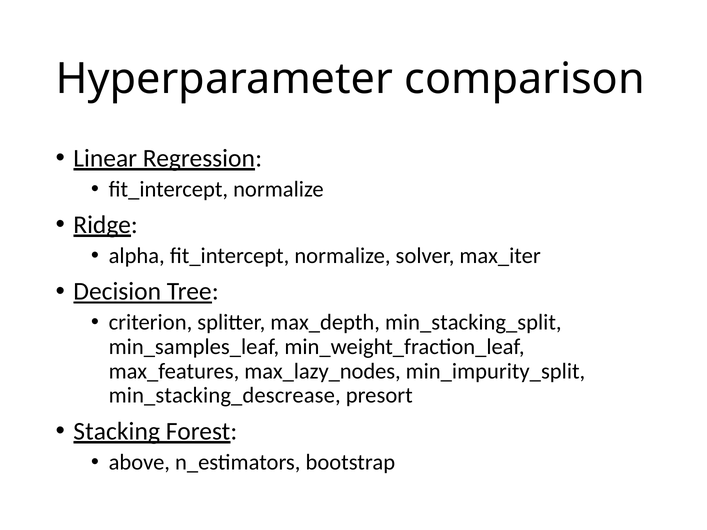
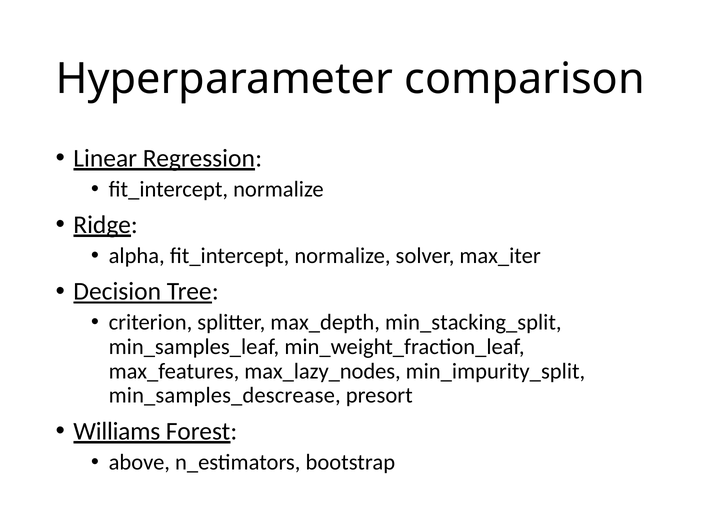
min_stacking_descrease: min_stacking_descrease -> min_samples_descrease
Stacking: Stacking -> Williams
